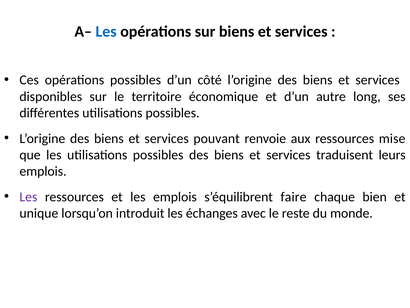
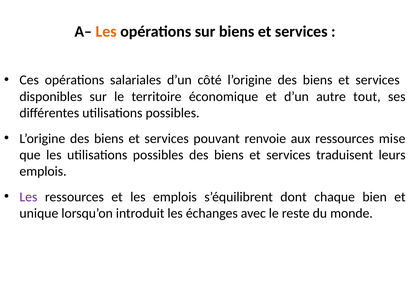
Les at (106, 32) colour: blue -> orange
opérations possibles: possibles -> salariales
long: long -> tout
faire: faire -> dont
